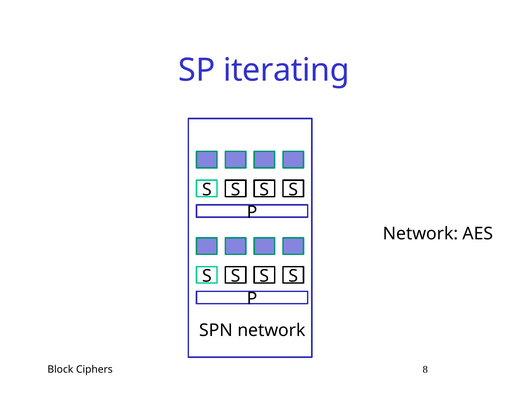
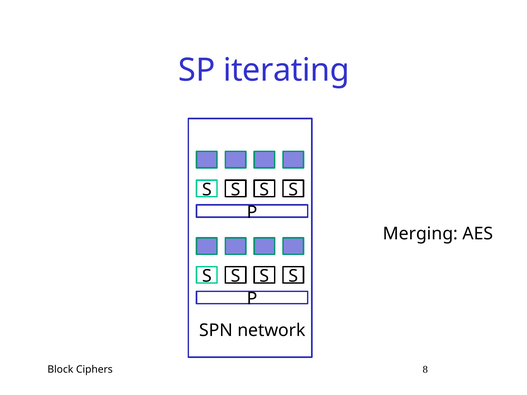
Network at (420, 234): Network -> Merging
